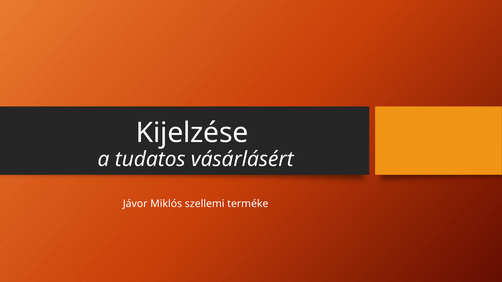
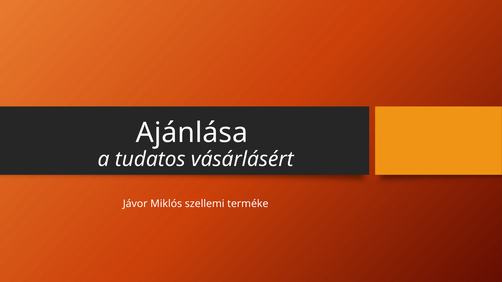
Kijelzése: Kijelzése -> Ajánlása
